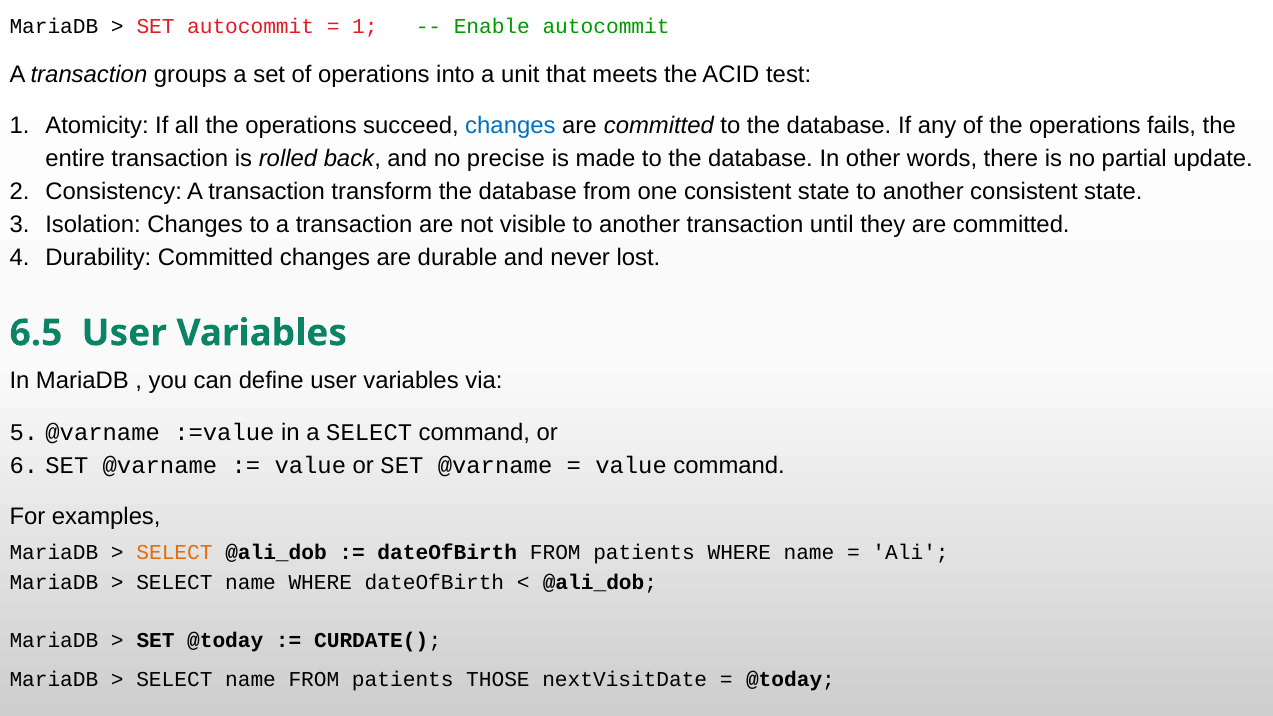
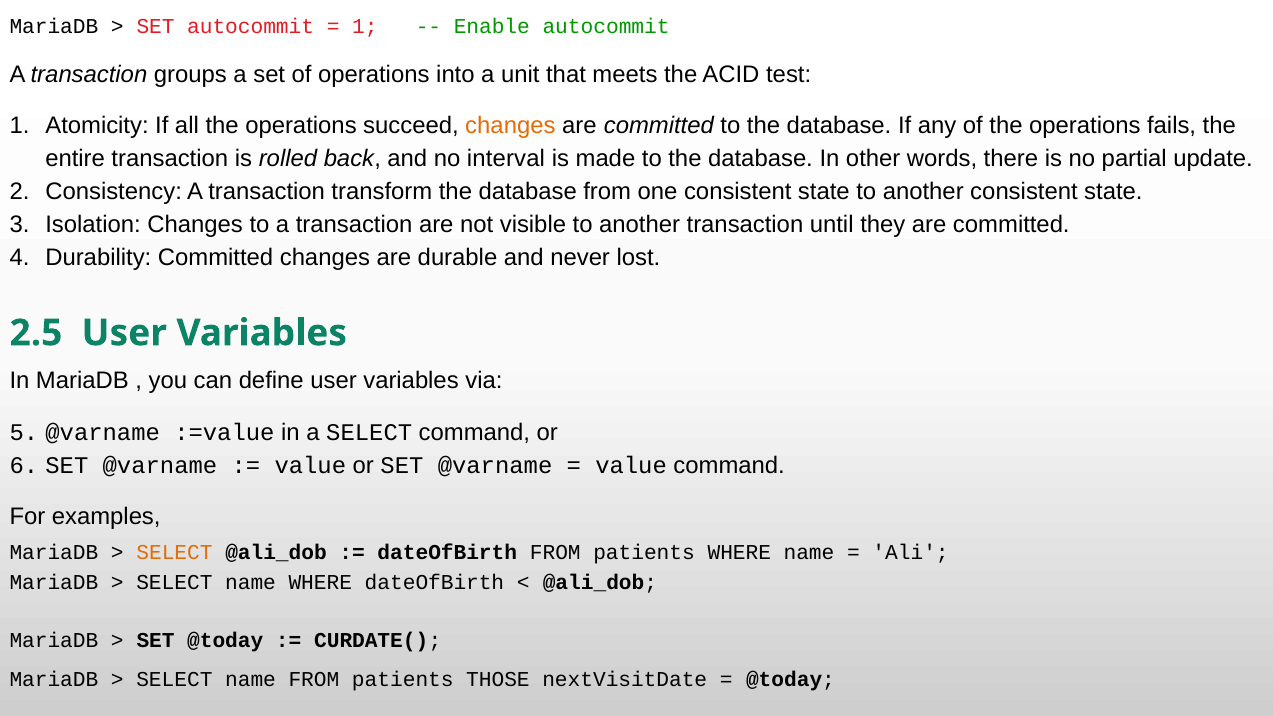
changes at (510, 126) colour: blue -> orange
precise: precise -> interval
6.5: 6.5 -> 2.5
